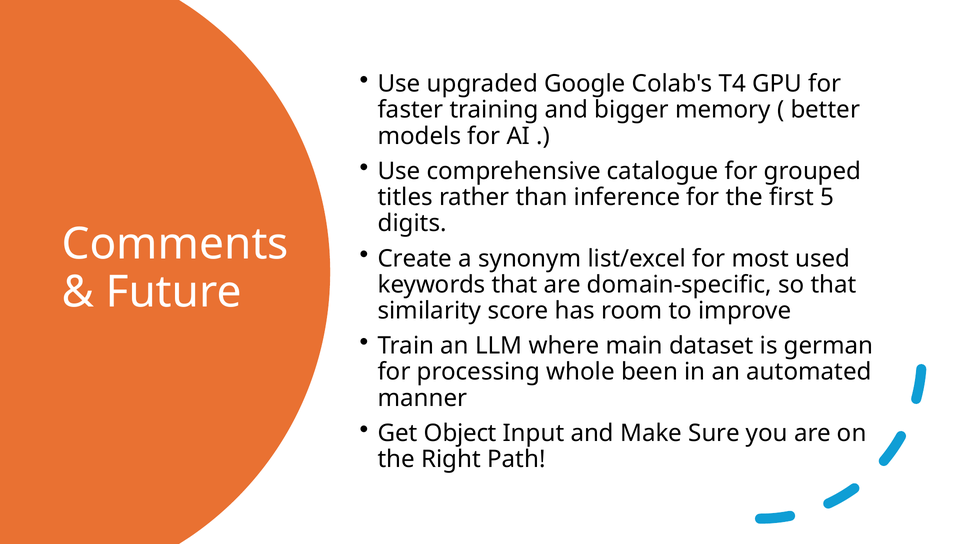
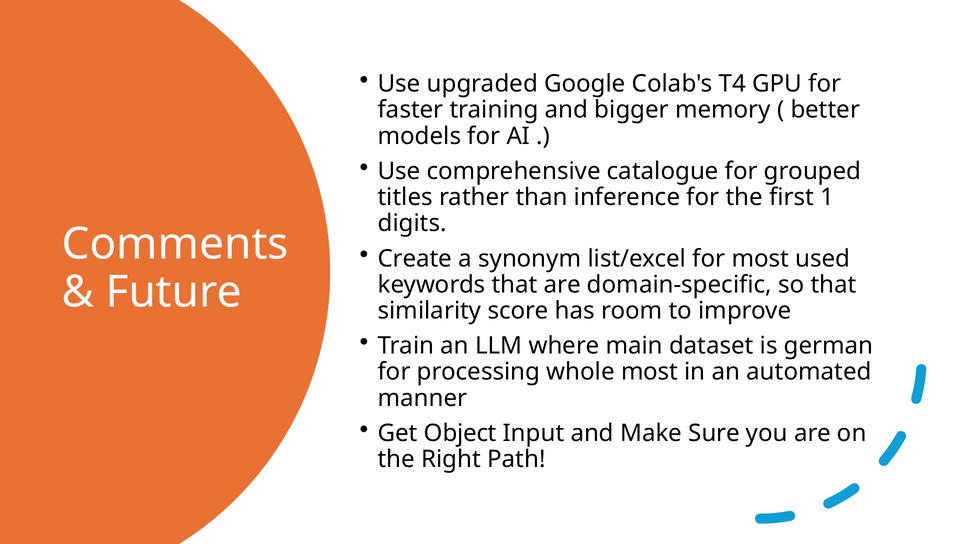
5: 5 -> 1
whole been: been -> most
